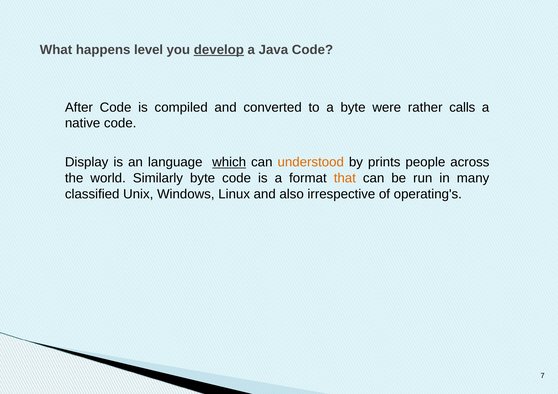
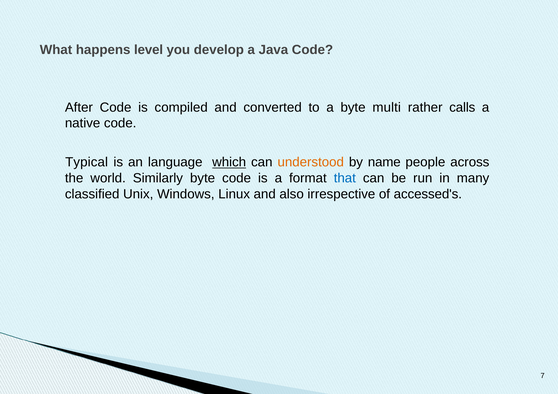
develop underline: present -> none
were: were -> multi
Display: Display -> Typical
prints: prints -> name
that colour: orange -> blue
operating's: operating's -> accessed's
